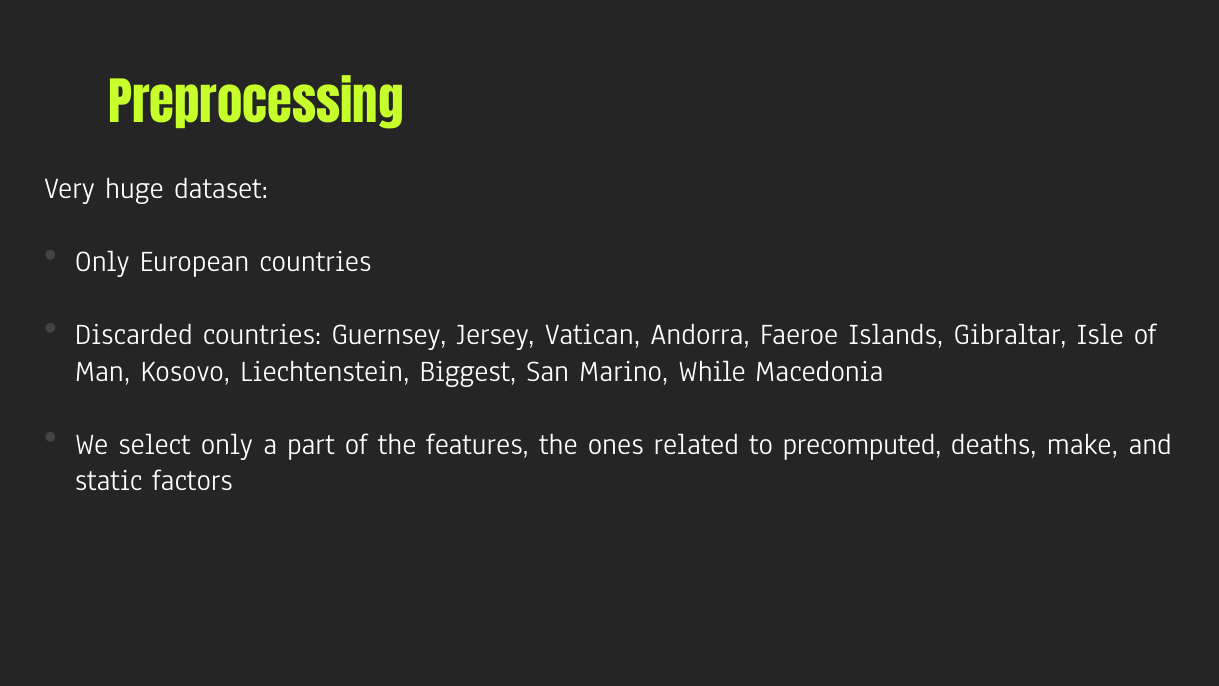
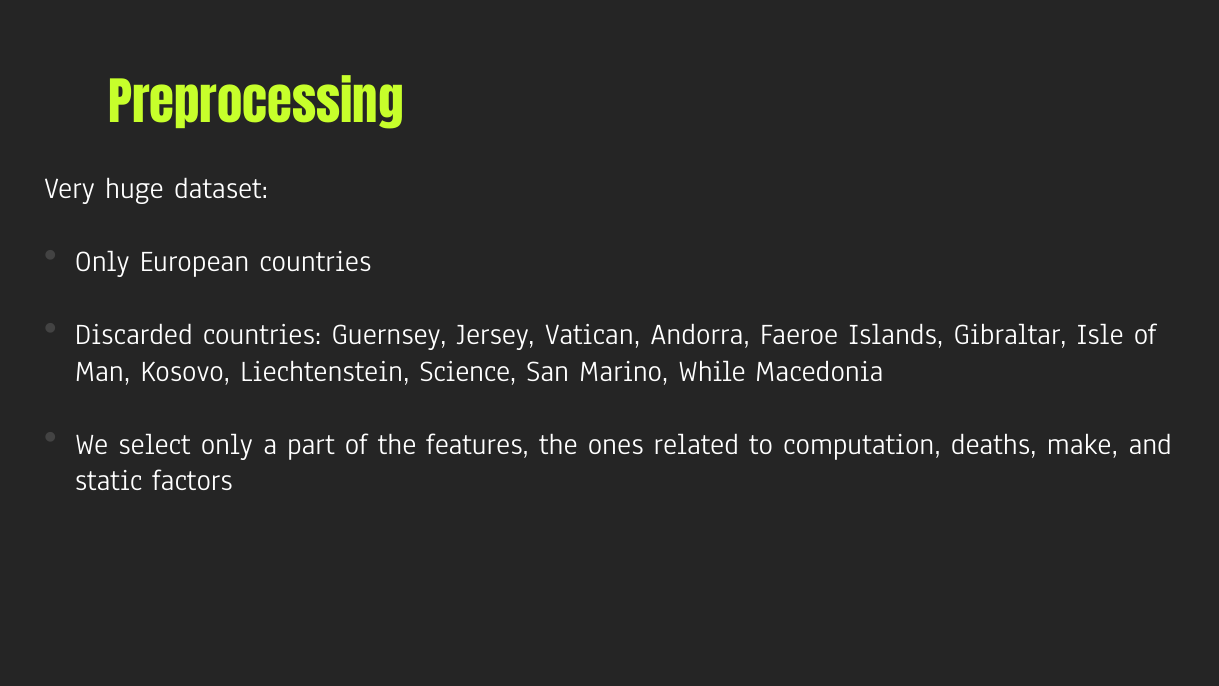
Biggest: Biggest -> Science
precomputed: precomputed -> computation
